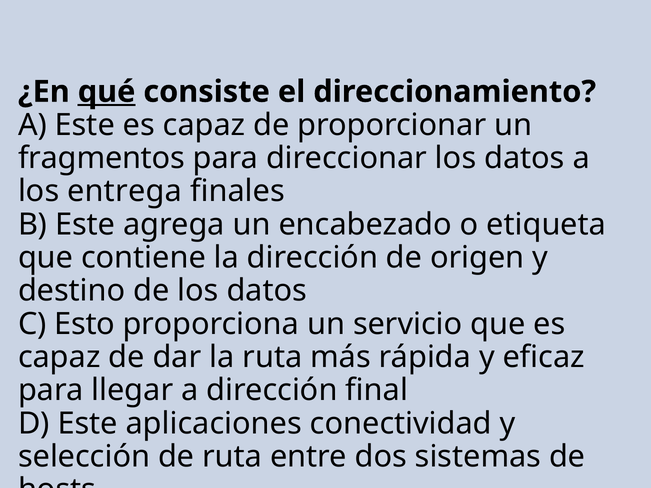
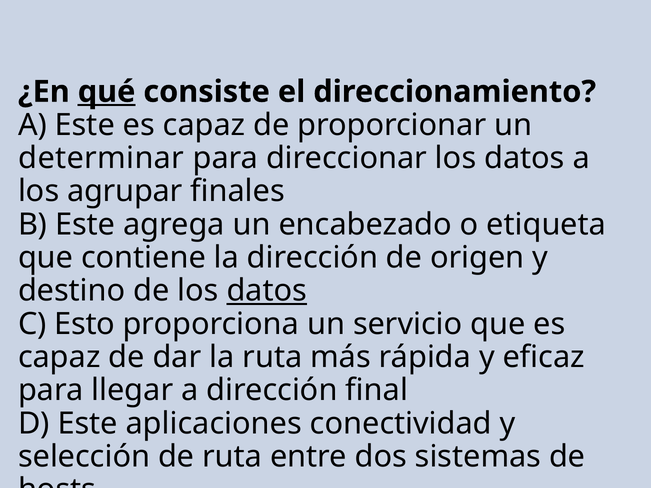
fragmentos: fragmentos -> determinar
entrega: entrega -> agrupar
datos at (267, 291) underline: none -> present
